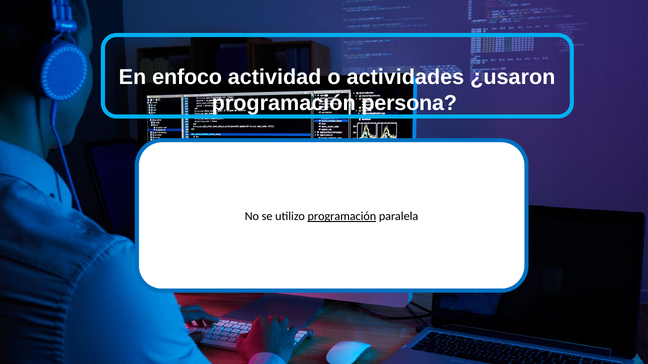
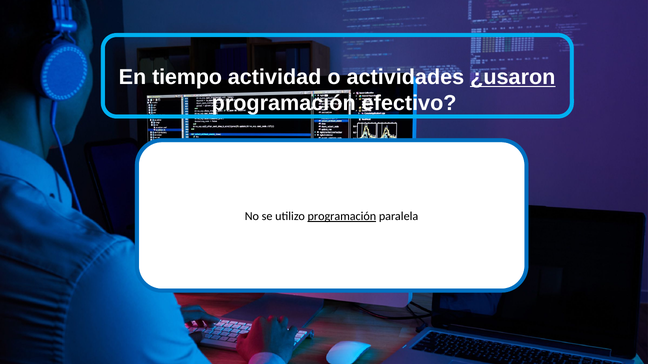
enfoco: enfoco -> tiempo
¿usaron underline: none -> present
persona: persona -> efectivo
